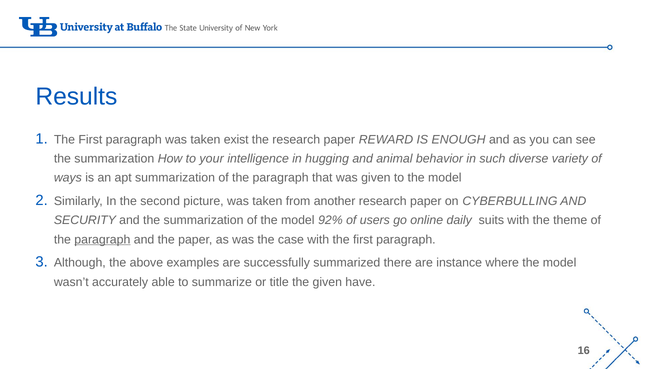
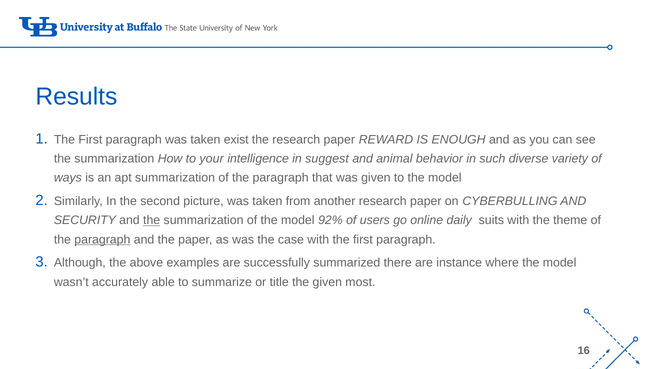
hugging: hugging -> suggest
the at (152, 220) underline: none -> present
have: have -> most
